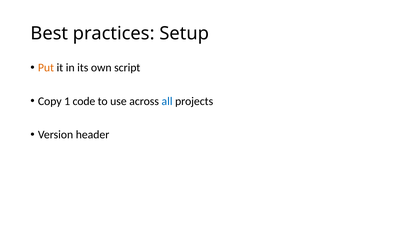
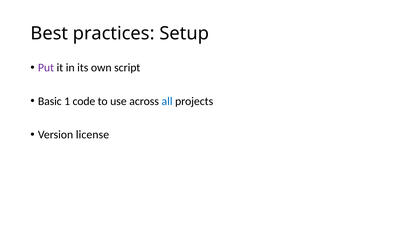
Put colour: orange -> purple
Copy: Copy -> Basic
header: header -> license
